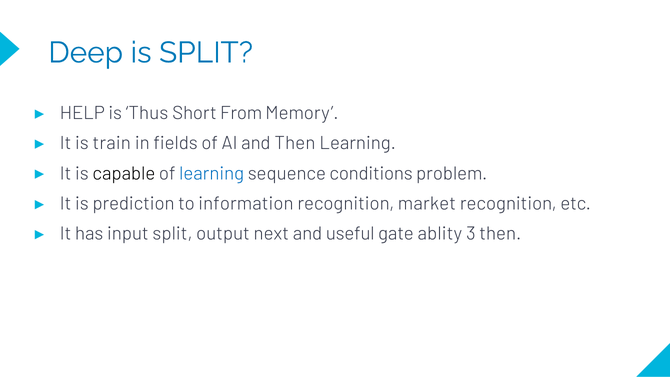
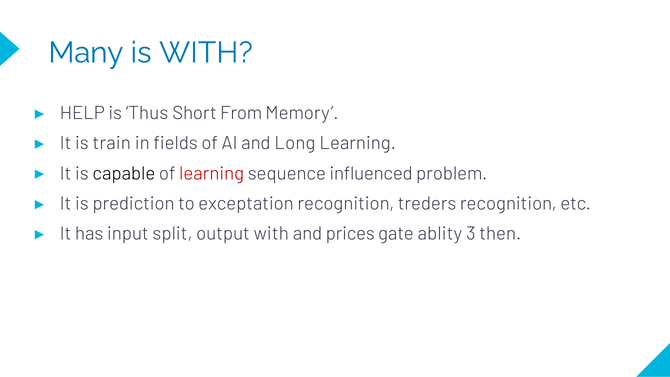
Deep: Deep -> Many
is SPLIT: SPLIT -> WITH
and Then: Then -> Long
learning at (212, 173) colour: blue -> red
conditions: conditions -> influenced
information: information -> exceptation
market: market -> treders
output next: next -> with
useful: useful -> prices
